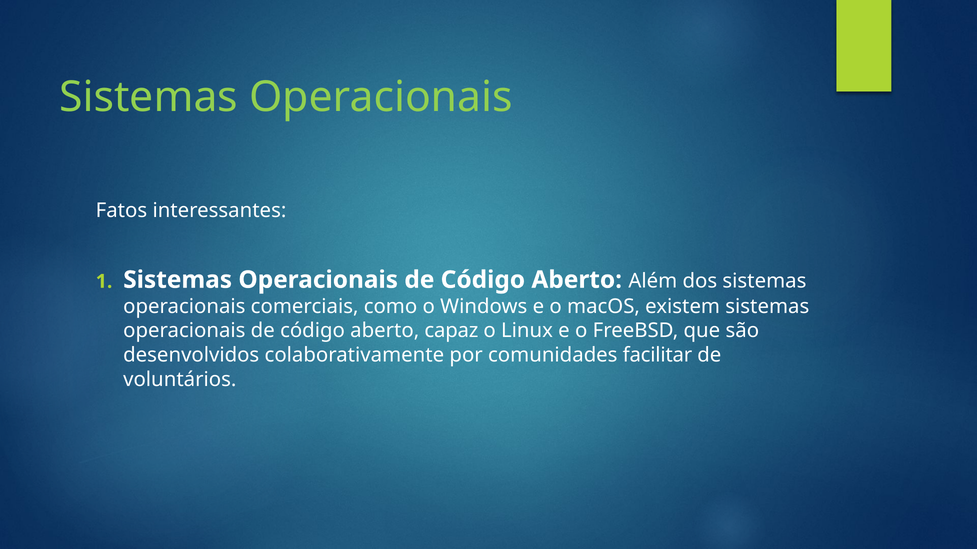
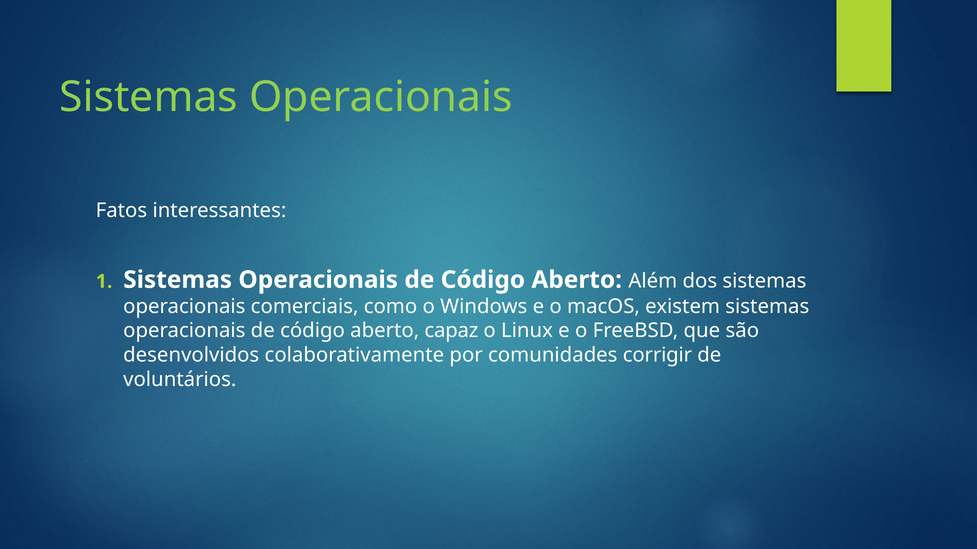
facilitar: facilitar -> corrigir
